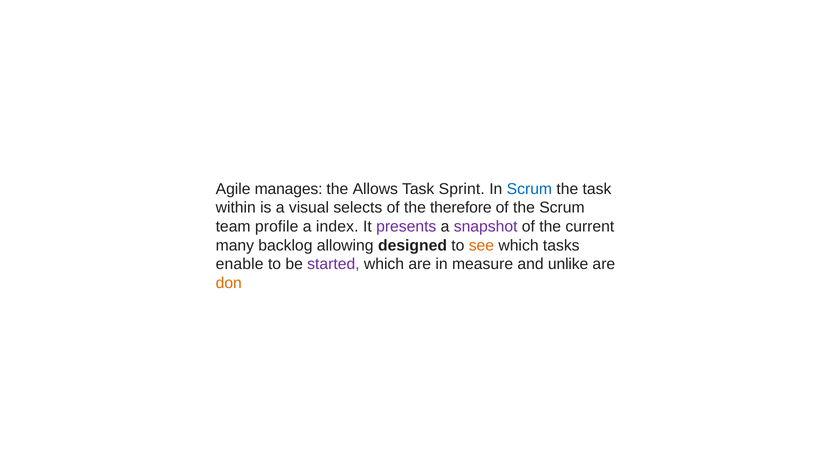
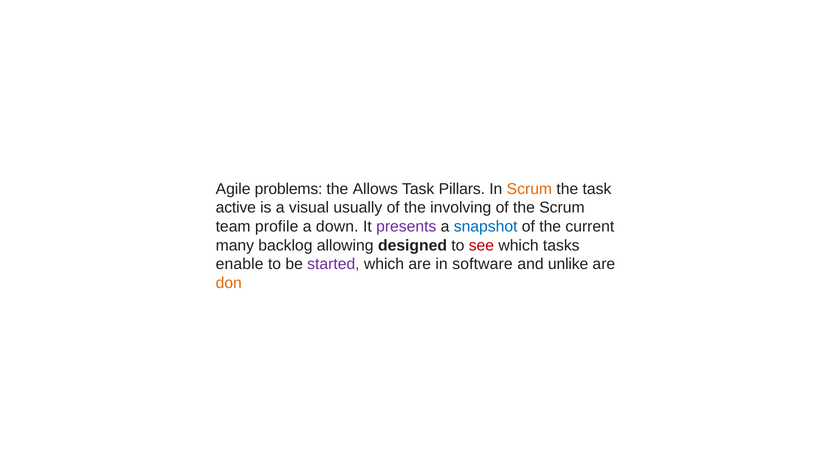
manages: manages -> problems
Sprint: Sprint -> Pillars
Scrum at (529, 189) colour: blue -> orange
within: within -> active
selects: selects -> usually
therefore: therefore -> involving
index: index -> down
snapshot colour: purple -> blue
see colour: orange -> red
measure: measure -> software
